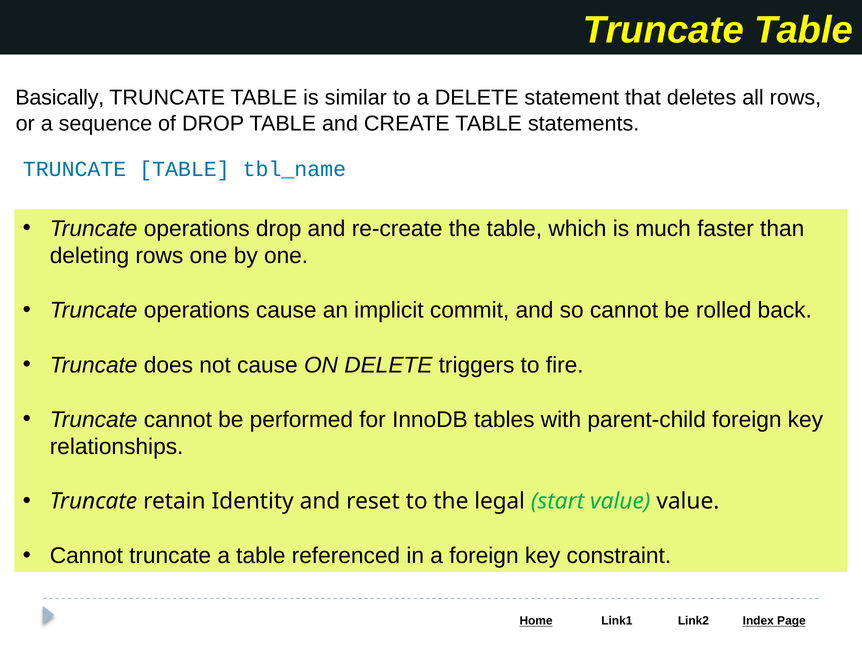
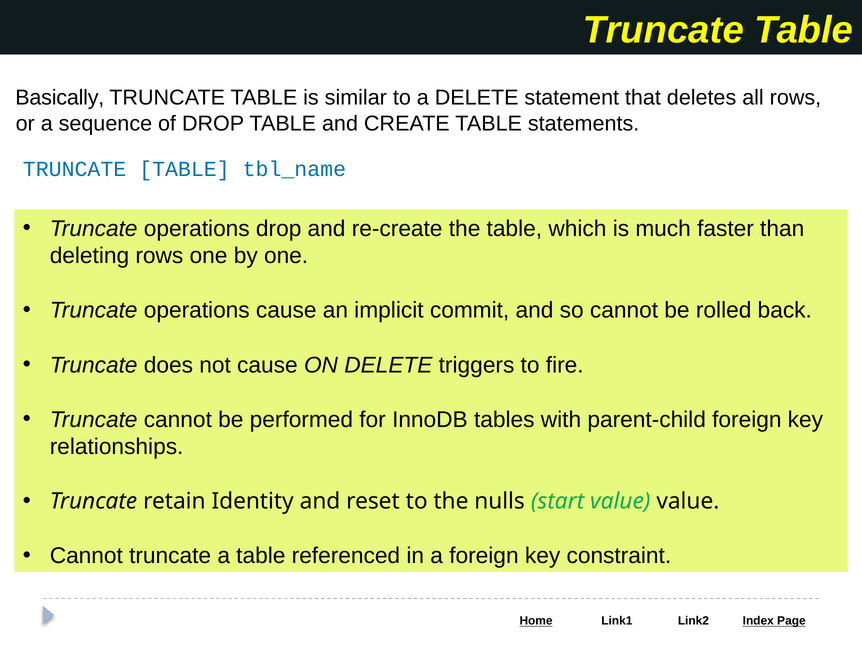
legal: legal -> nulls
